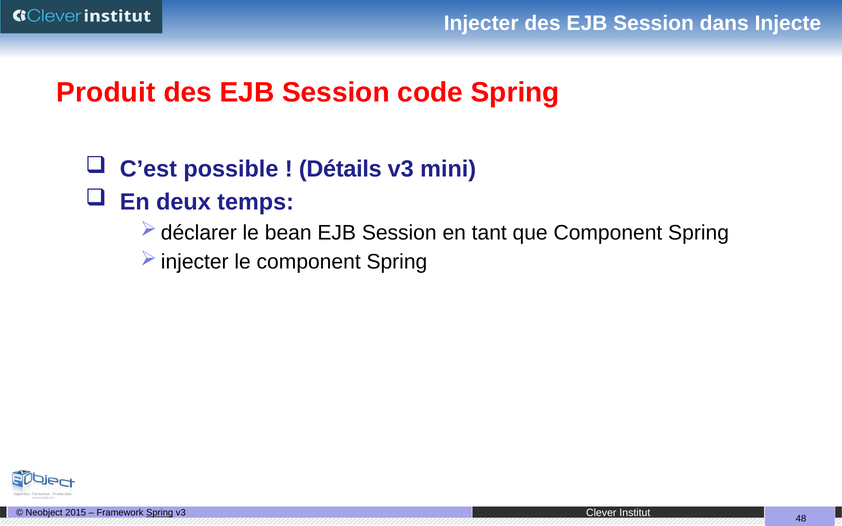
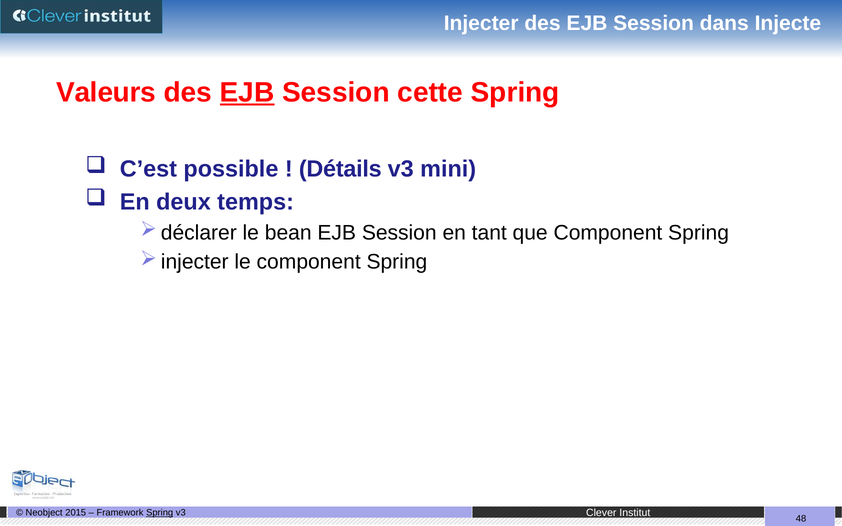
Produit: Produit -> Valeurs
EJB at (247, 92) underline: none -> present
code: code -> cette
